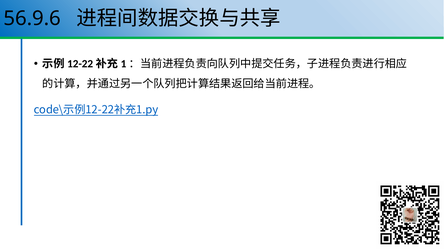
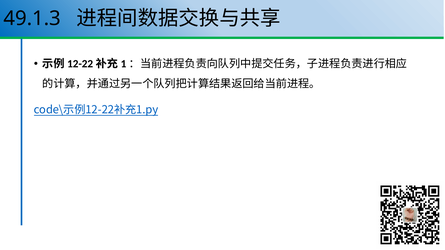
56.9.6: 56.9.6 -> 49.1.3
